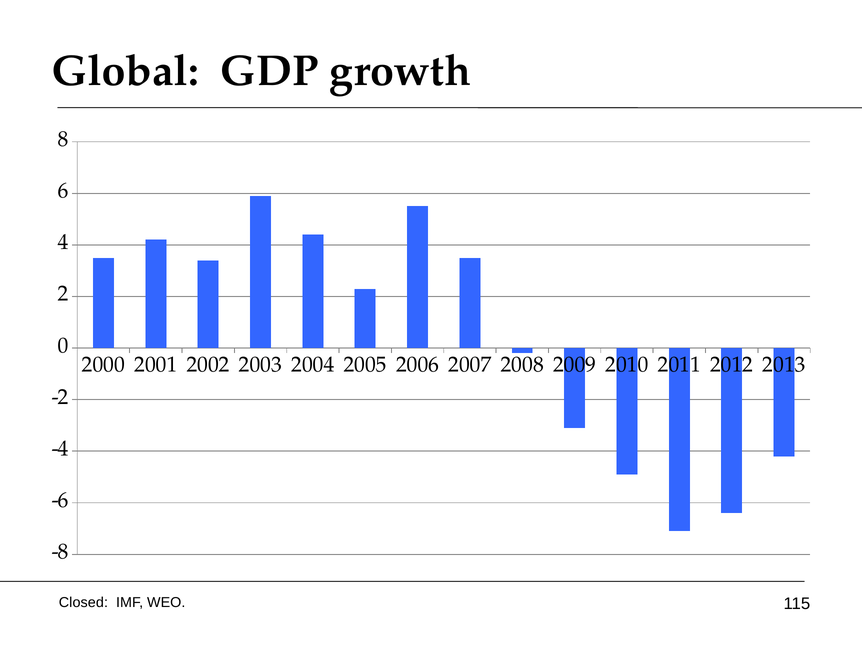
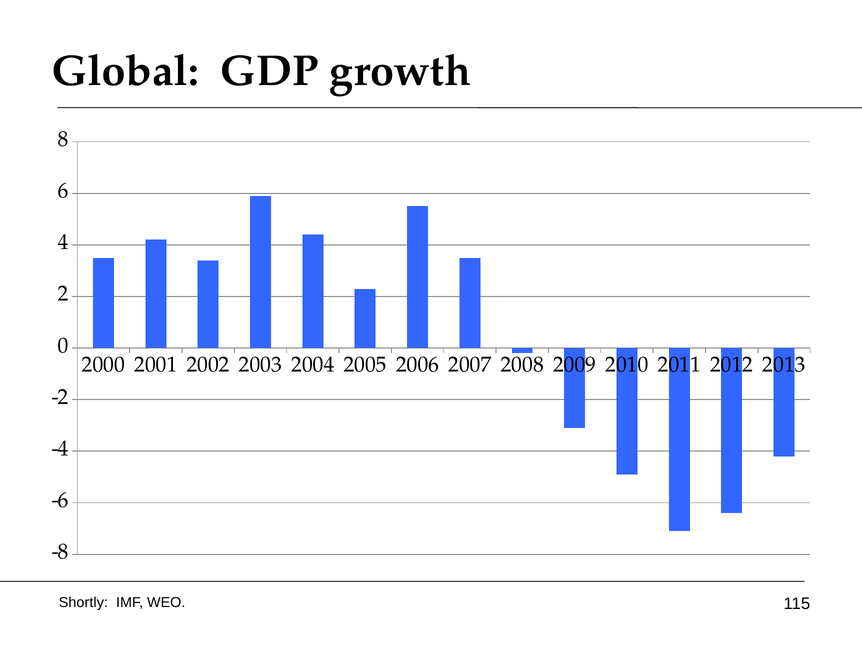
Closed: Closed -> Shortly
